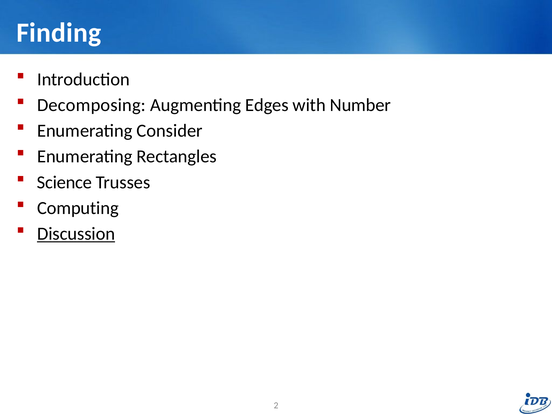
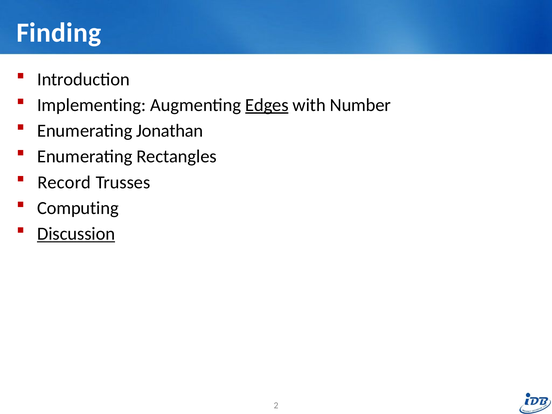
Decomposing: Decomposing -> Implementing
Edges underline: none -> present
Consider: Consider -> Jonathan
Science: Science -> Record
